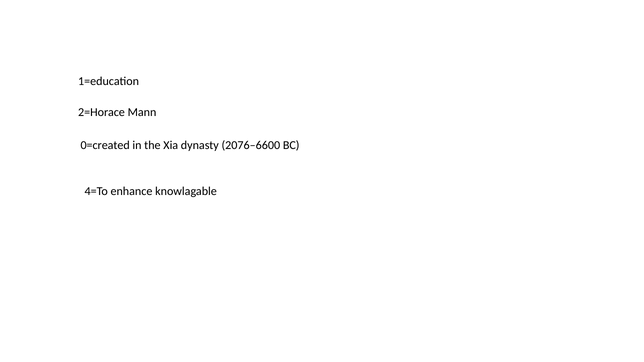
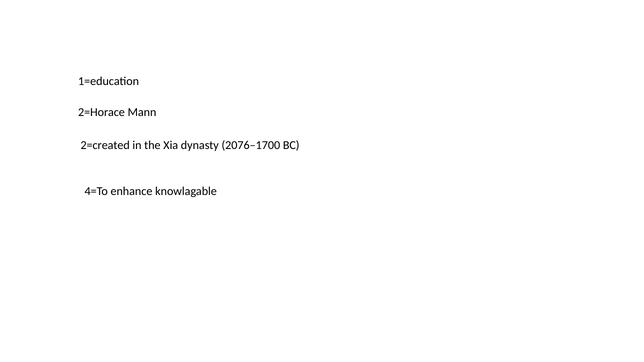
0=created: 0=created -> 2=created
2076–6600: 2076–6600 -> 2076–1700
